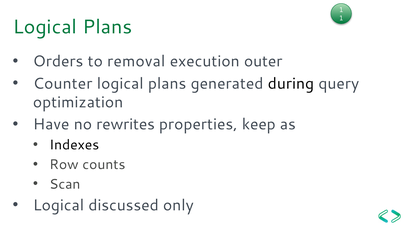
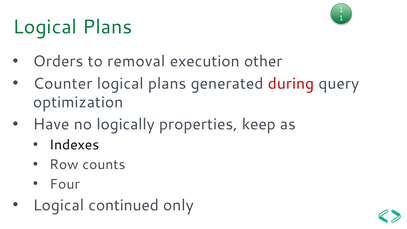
outer: outer -> other
during colour: black -> red
rewrites: rewrites -> logically
Scan: Scan -> Four
discussed: discussed -> continued
